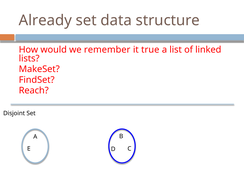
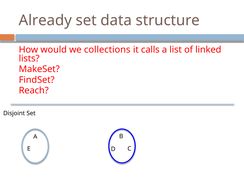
remember: remember -> collections
true: true -> calls
